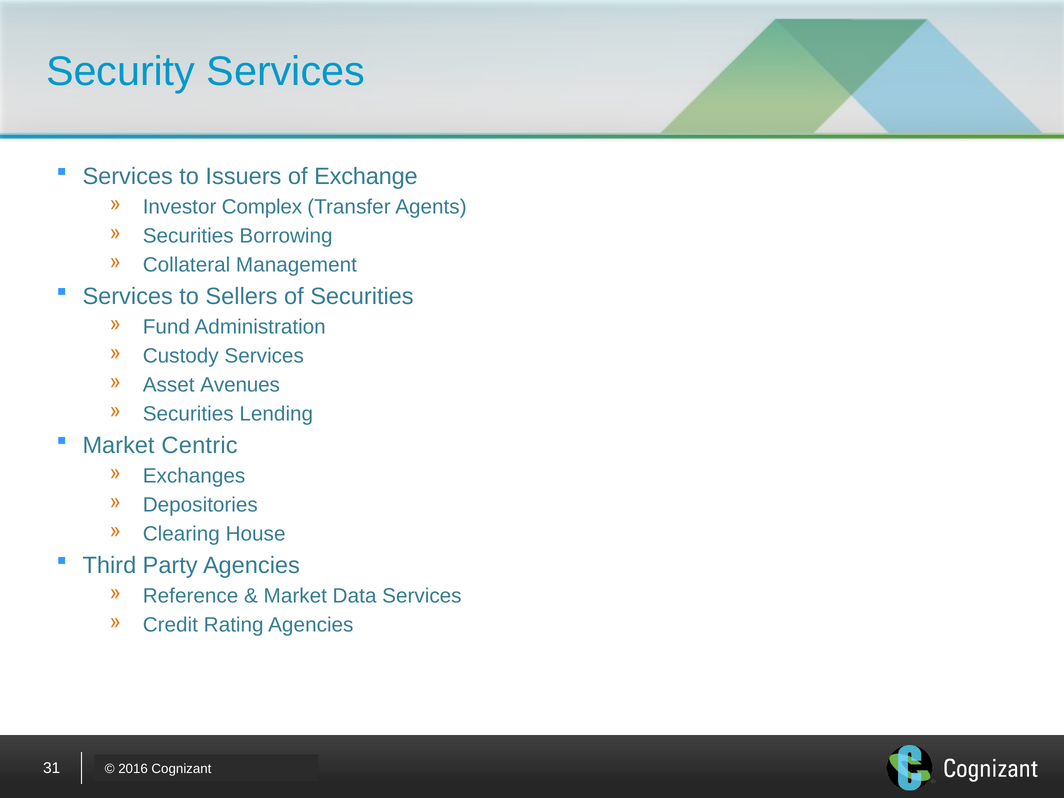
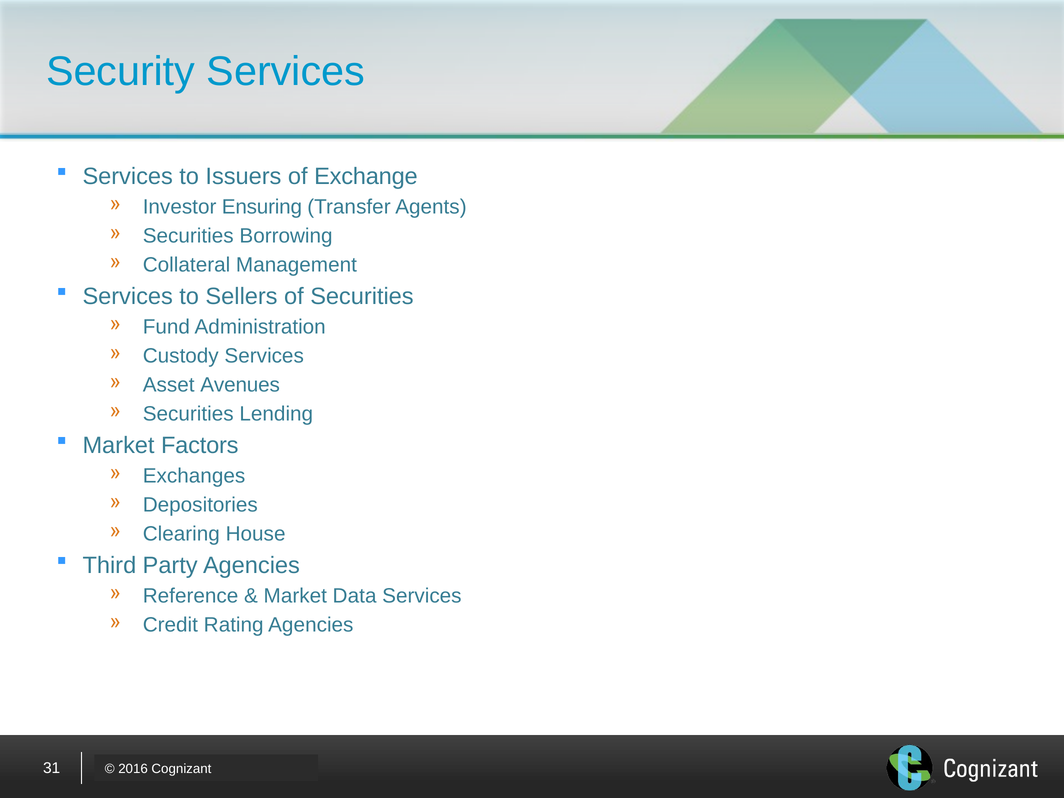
Complex: Complex -> Ensuring
Centric: Centric -> Factors
